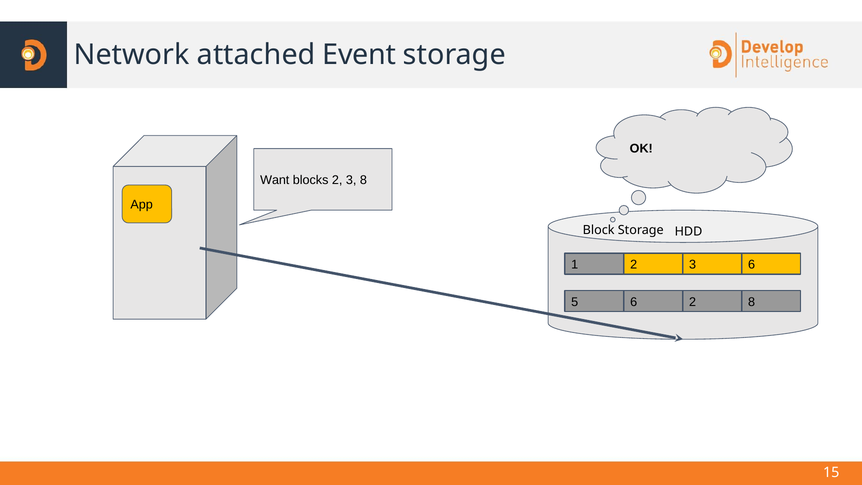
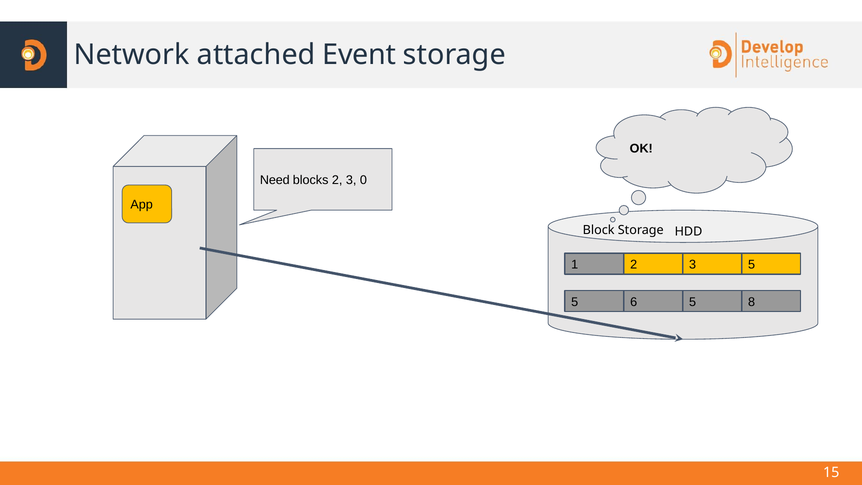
Want: Want -> Need
3 8: 8 -> 0
3 6: 6 -> 5
2 at (693, 302): 2 -> 5
